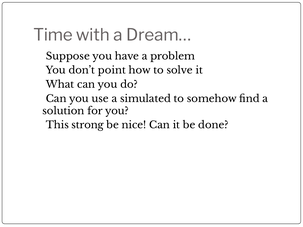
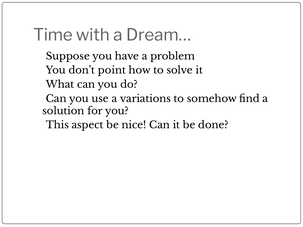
simulated: simulated -> variations
strong: strong -> aspect
